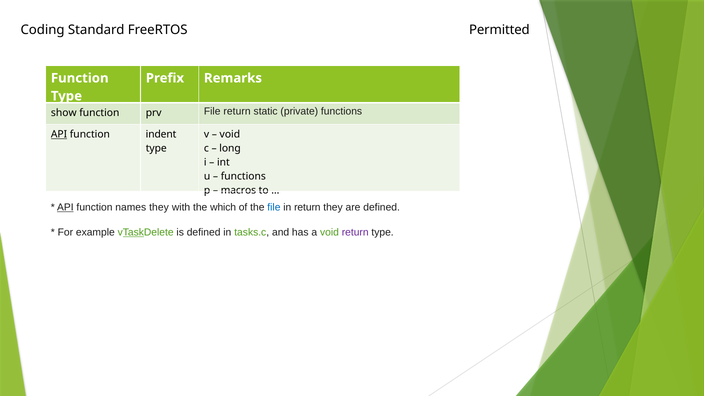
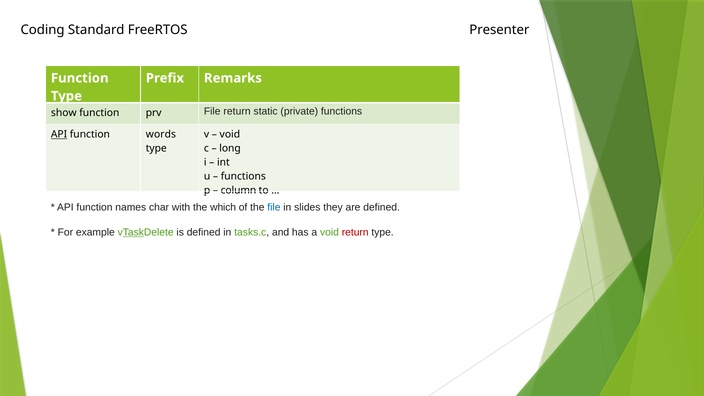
Permitted: Permitted -> Presenter
indent: indent -> words
macros: macros -> column
API at (65, 207) underline: present -> none
names they: they -> char
in return: return -> slides
return at (355, 232) colour: purple -> red
